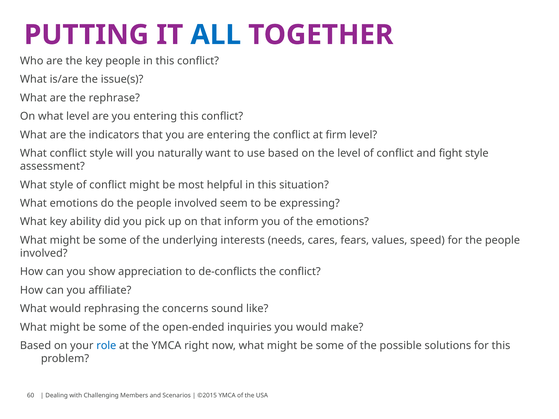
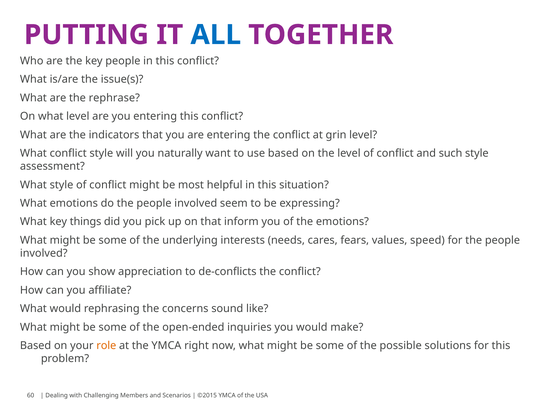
firm: firm -> grin
fight: fight -> such
ability: ability -> things
role colour: blue -> orange
